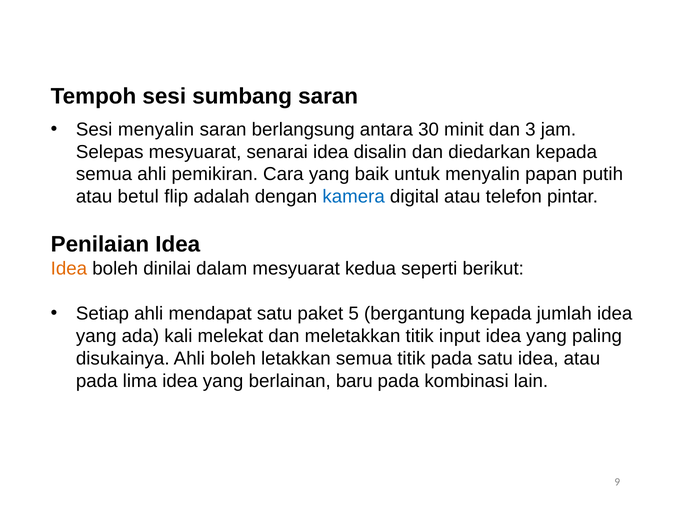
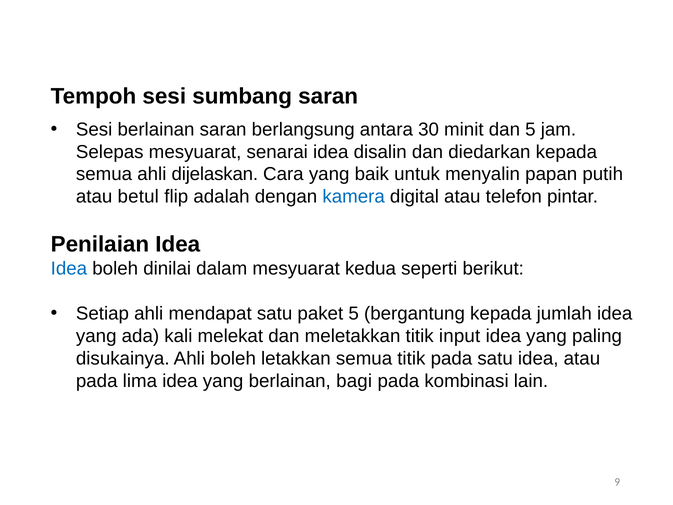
Sesi menyalin: menyalin -> berlainan
dan 3: 3 -> 5
pemikiran: pemikiran -> dijelaskan
Idea at (69, 268) colour: orange -> blue
baru: baru -> bagi
